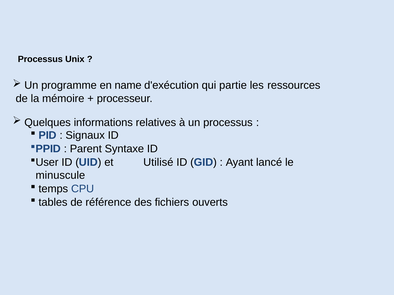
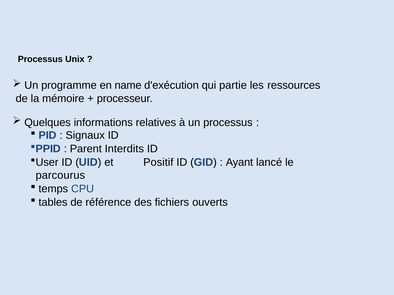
Syntaxe: Syntaxe -> Interdits
Utilisé: Utilisé -> Positif
minuscule: minuscule -> parcourus
